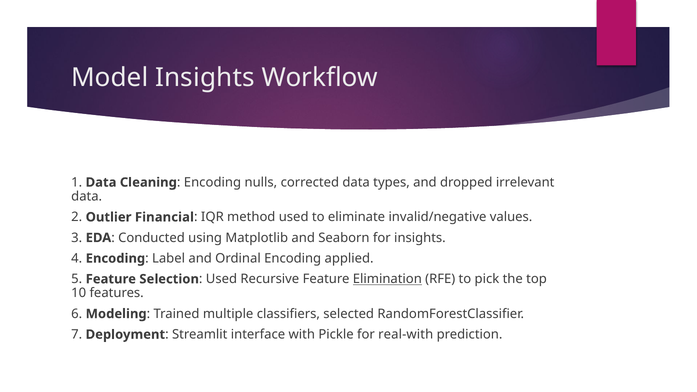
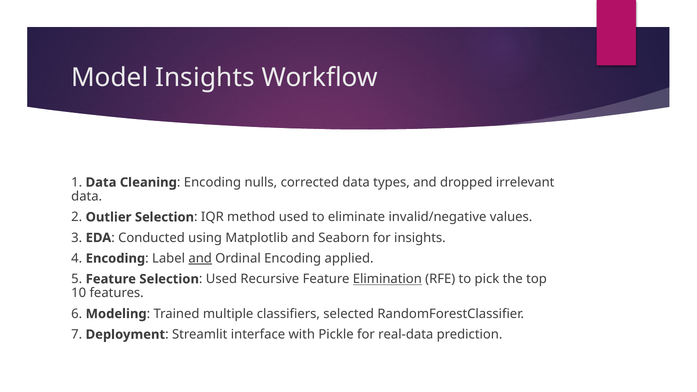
Outlier Financial: Financial -> Selection
and at (200, 258) underline: none -> present
real-with: real-with -> real-data
